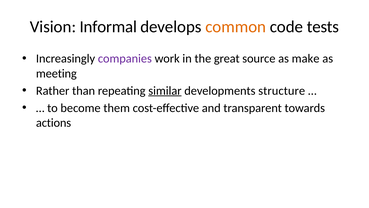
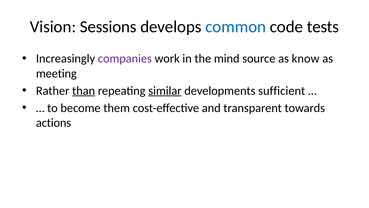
Informal: Informal -> Sessions
common colour: orange -> blue
great: great -> mind
make: make -> know
than underline: none -> present
structure: structure -> sufficient
